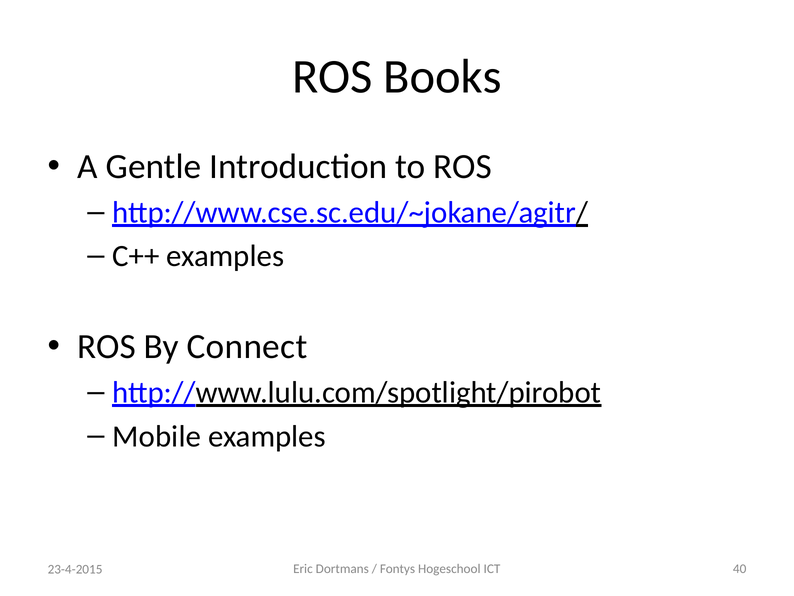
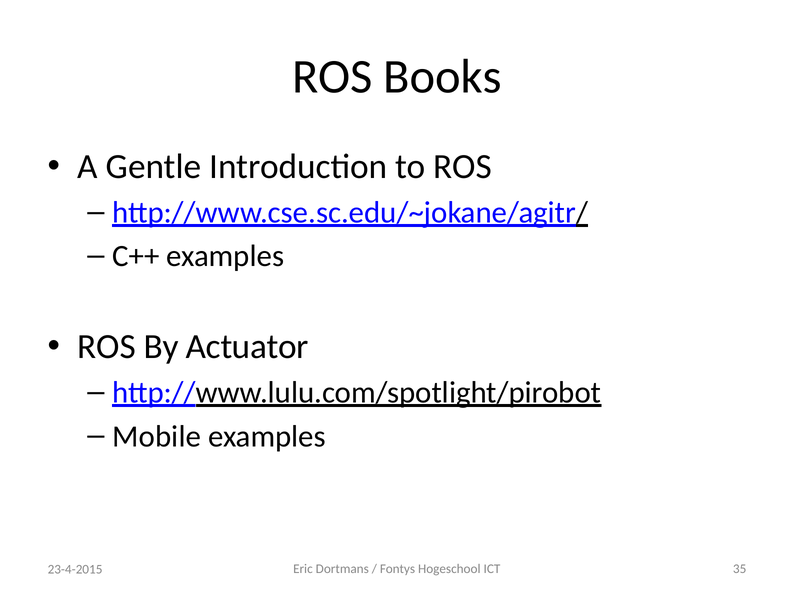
Connect: Connect -> Actuator
40: 40 -> 35
